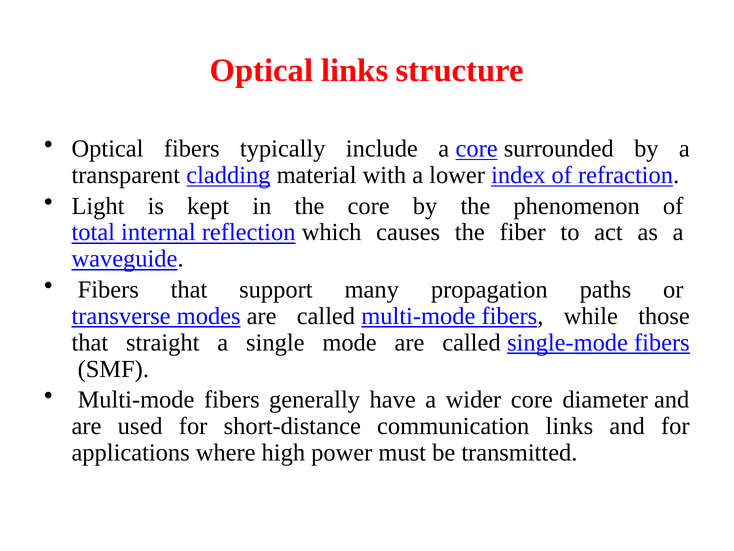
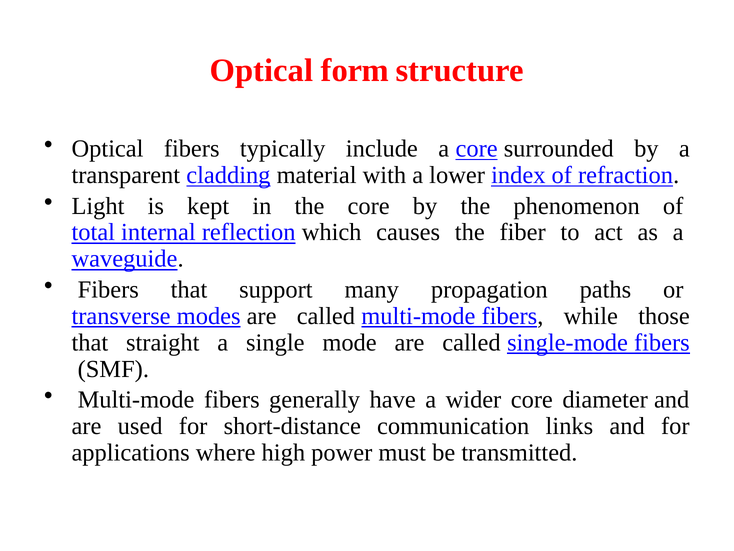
Optical links: links -> form
